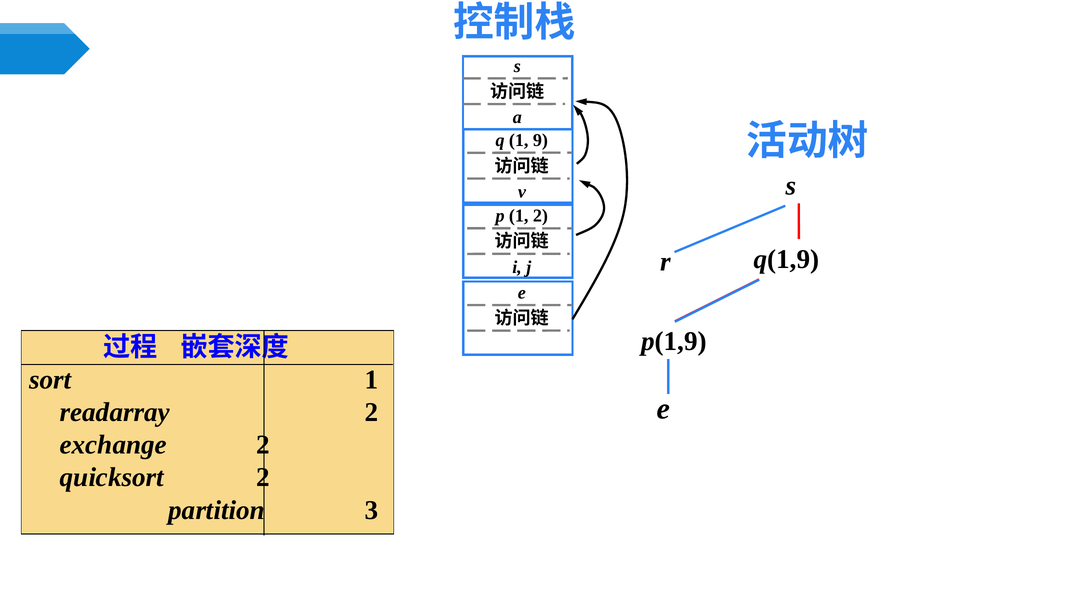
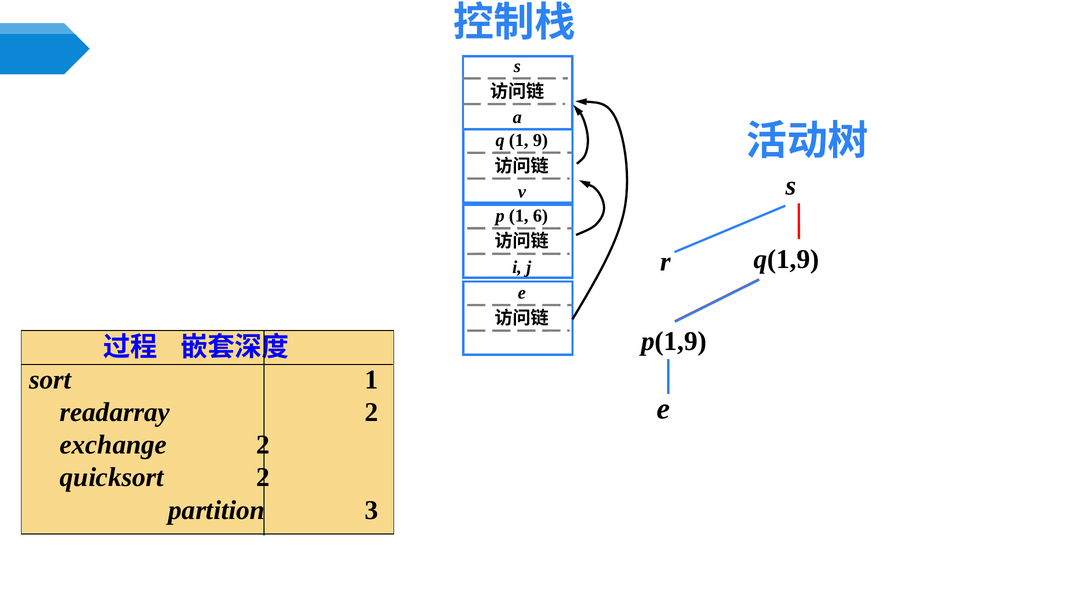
1 2: 2 -> 6
